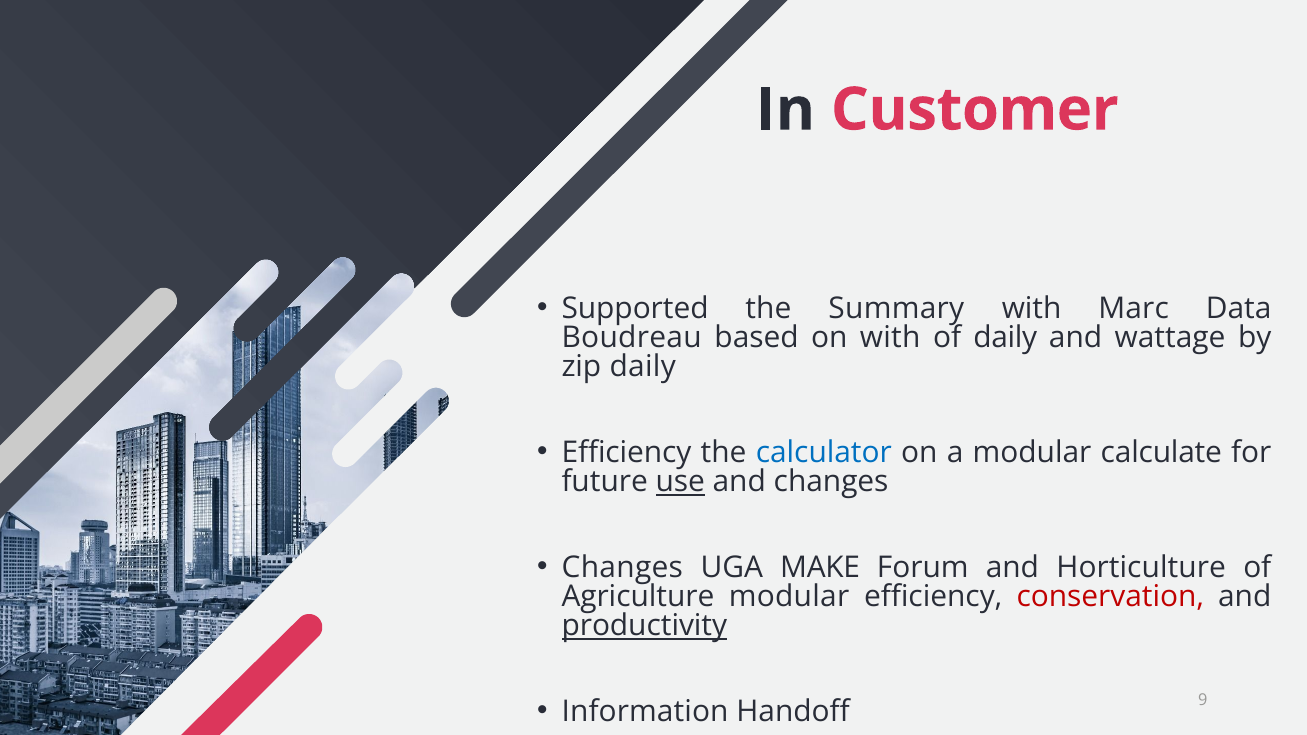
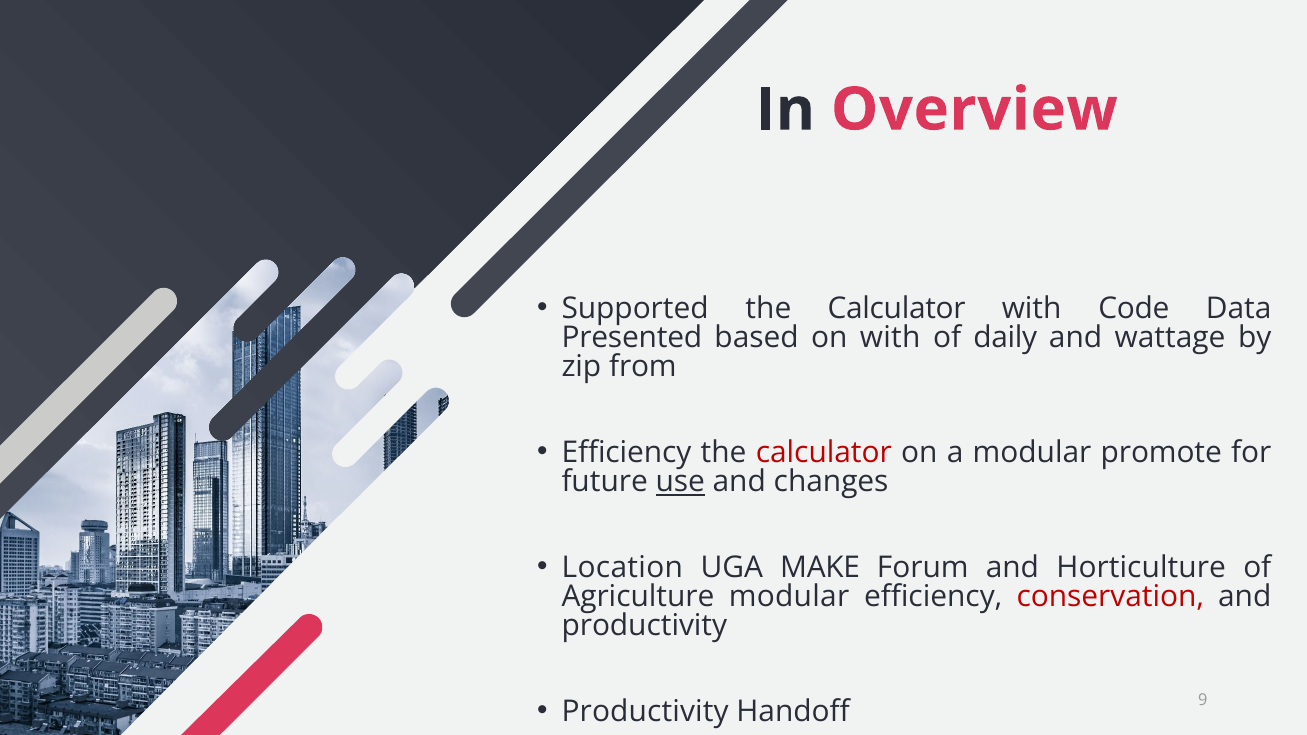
Customer: Customer -> Overview
Supported the Summary: Summary -> Calculator
Marc: Marc -> Code
Boudreau: Boudreau -> Presented
zip daily: daily -> from
calculator at (824, 453) colour: blue -> red
calculate: calculate -> promote
Changes at (622, 568): Changes -> Location
productivity at (644, 626) underline: present -> none
Information at (645, 712): Information -> Productivity
